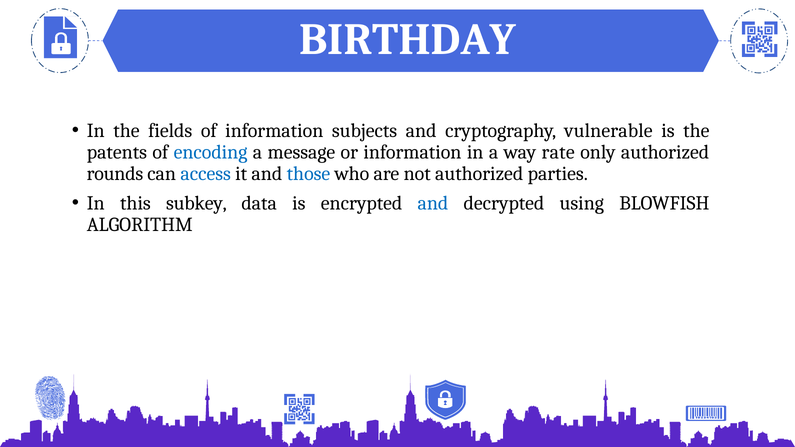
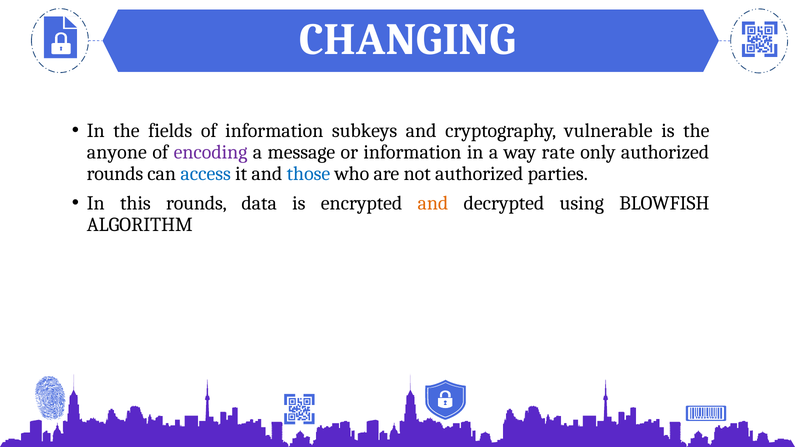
BIRTHDAY: BIRTHDAY -> CHANGING
subjects: subjects -> subkeys
patents: patents -> anyone
encoding colour: blue -> purple
this subkey: subkey -> rounds
and at (433, 203) colour: blue -> orange
